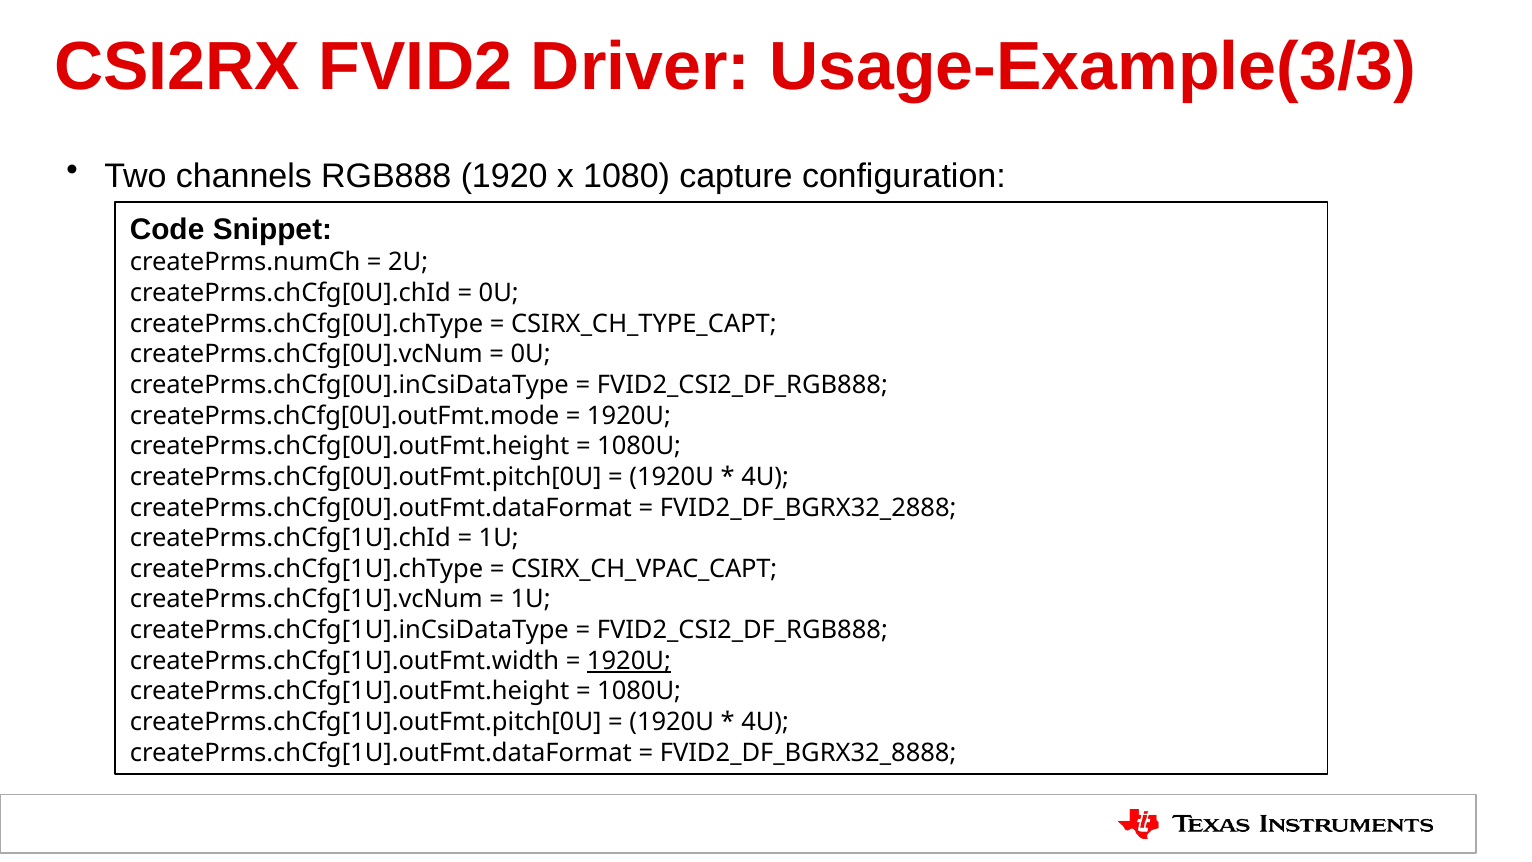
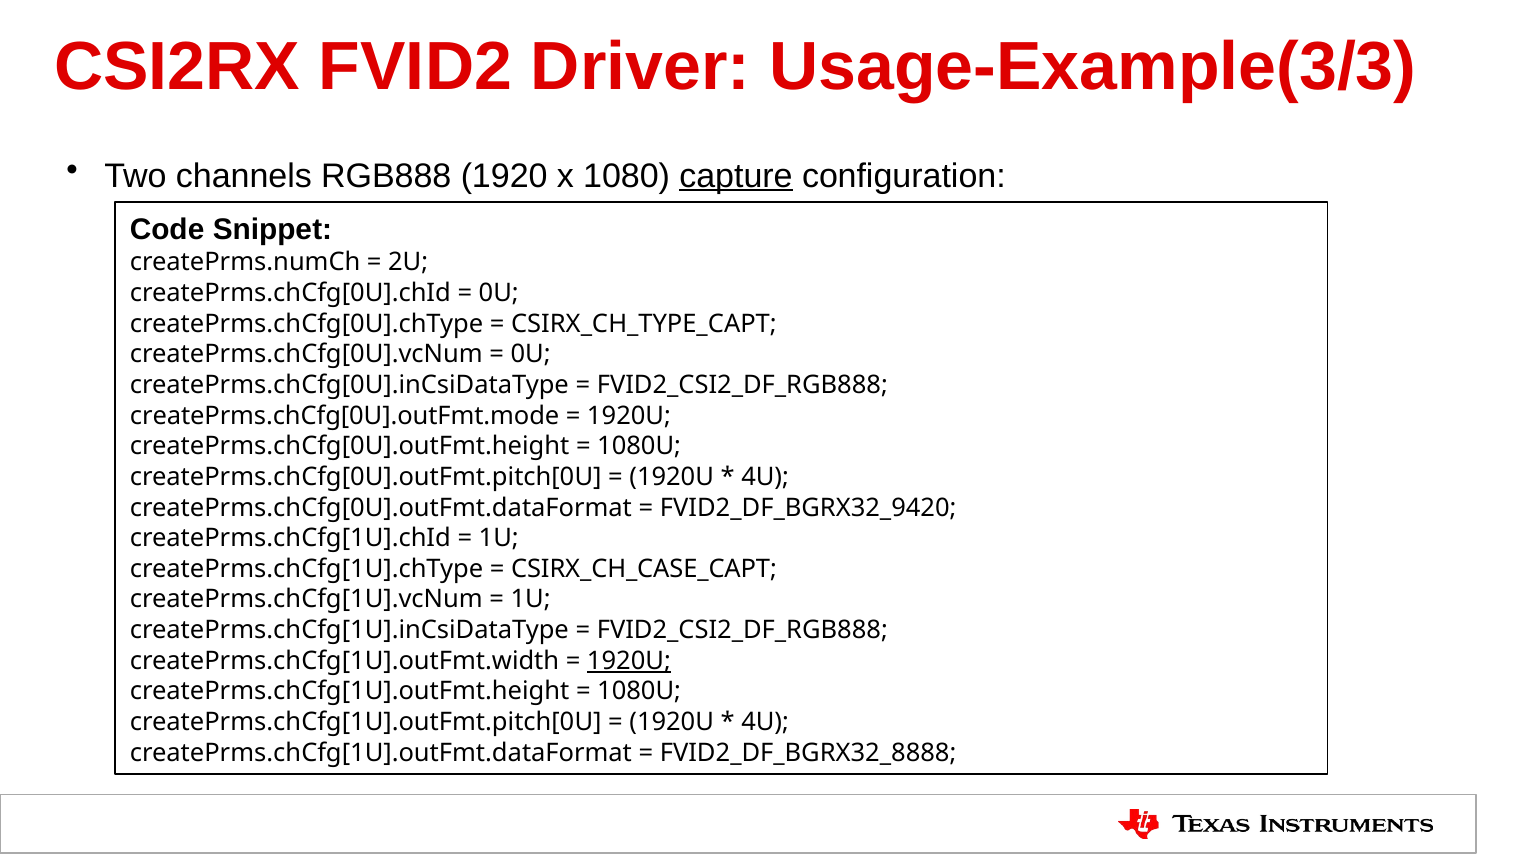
capture underline: none -> present
FVID2_DF_BGRX32_2888: FVID2_DF_BGRX32_2888 -> FVID2_DF_BGRX32_9420
CSIRX_CH_VPAC_CAPT: CSIRX_CH_VPAC_CAPT -> CSIRX_CH_CASE_CAPT
